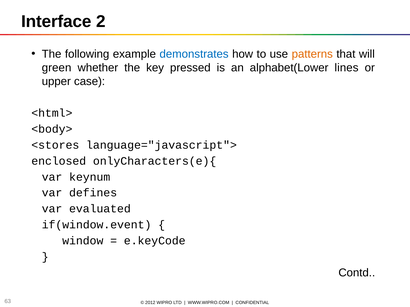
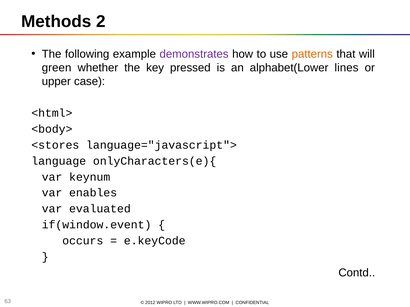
Interface: Interface -> Methods
demonstrates colour: blue -> purple
enclosed: enclosed -> language
defines: defines -> enables
window: window -> occurs
